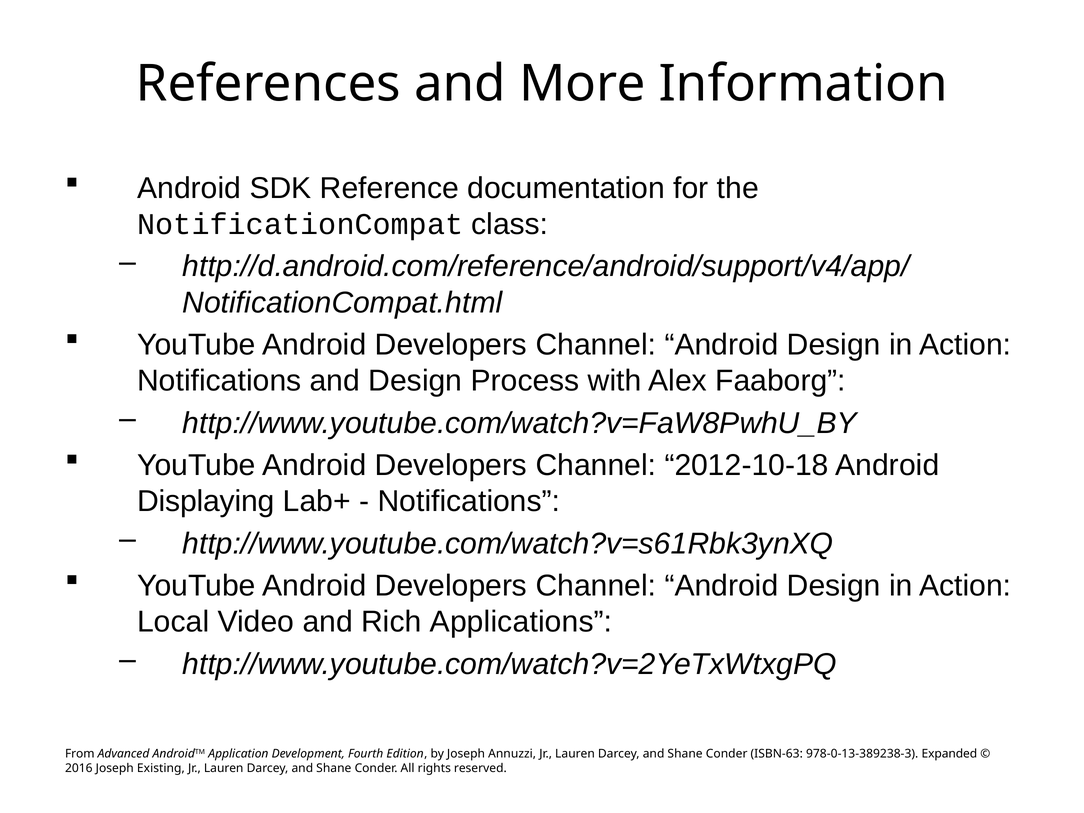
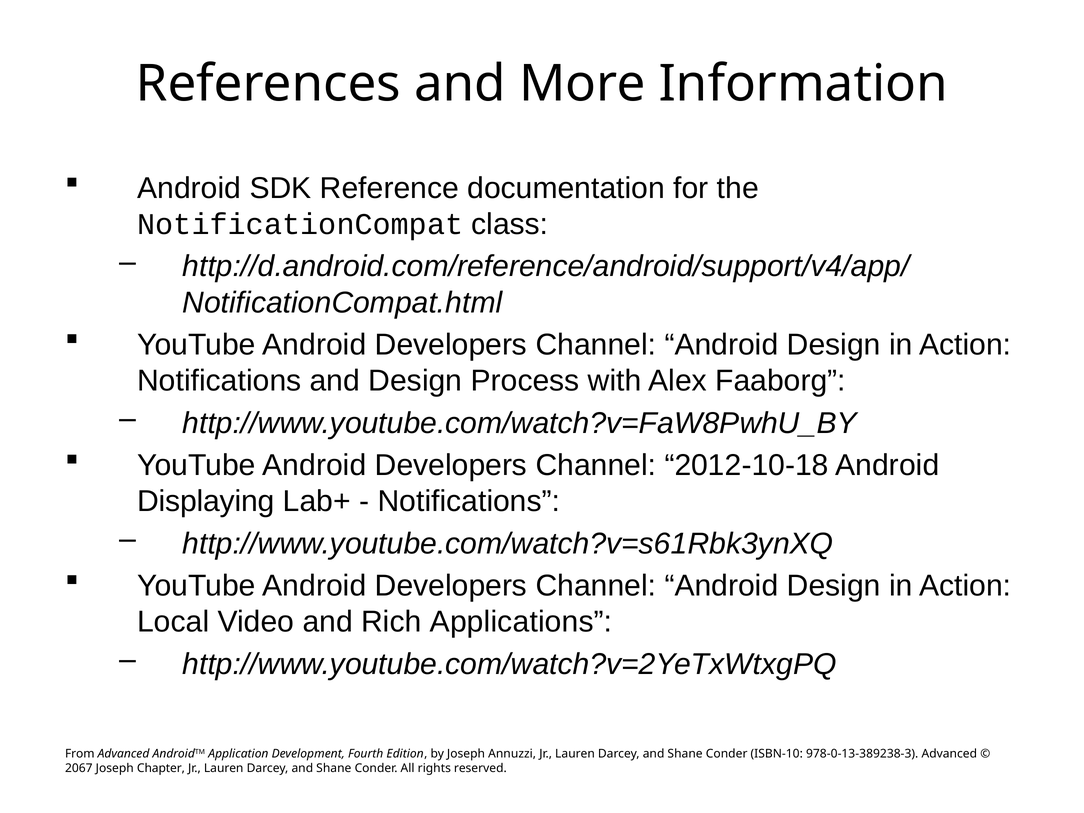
ISBN-63: ISBN-63 -> ISBN-10
978-0-13-389238-3 Expanded: Expanded -> Advanced
2016: 2016 -> 2067
Existing: Existing -> Chapter
